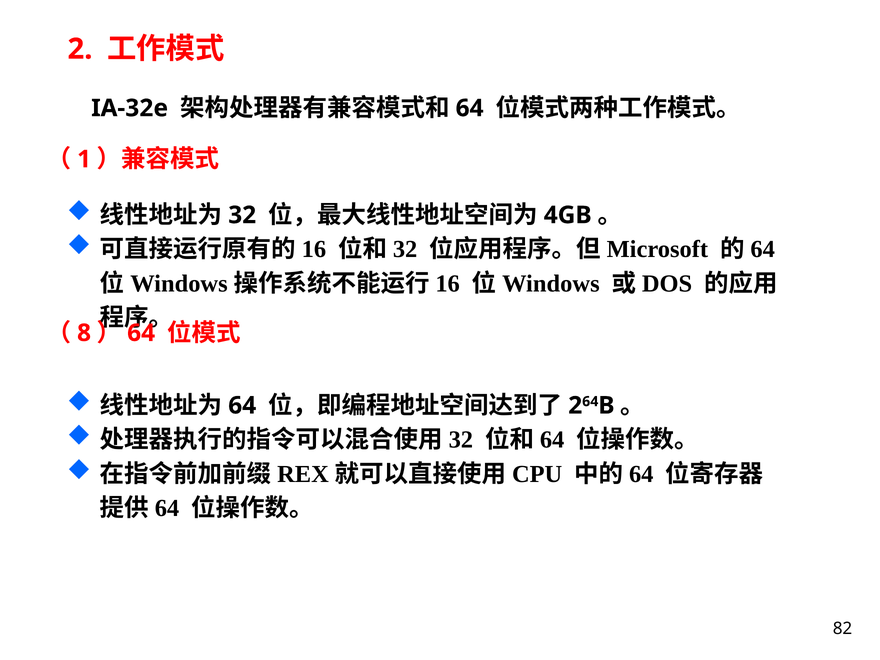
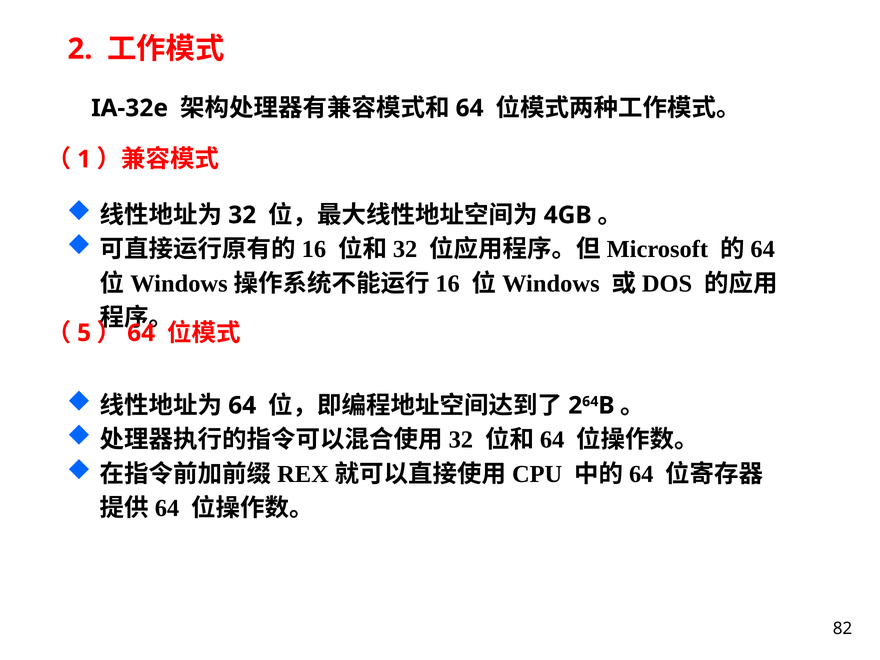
8: 8 -> 5
